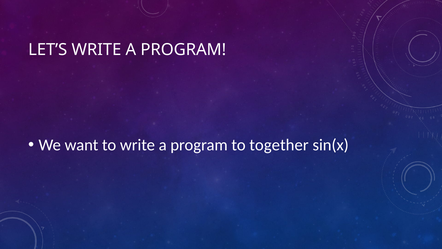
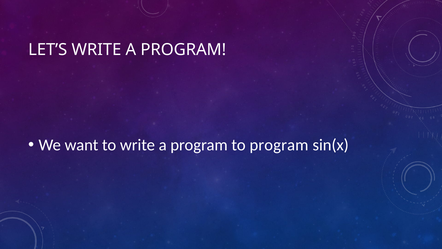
to together: together -> program
